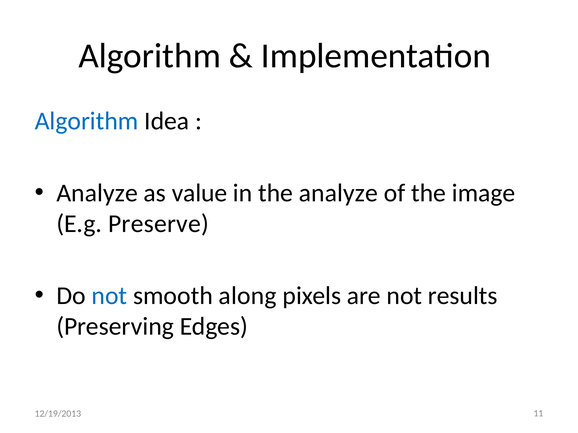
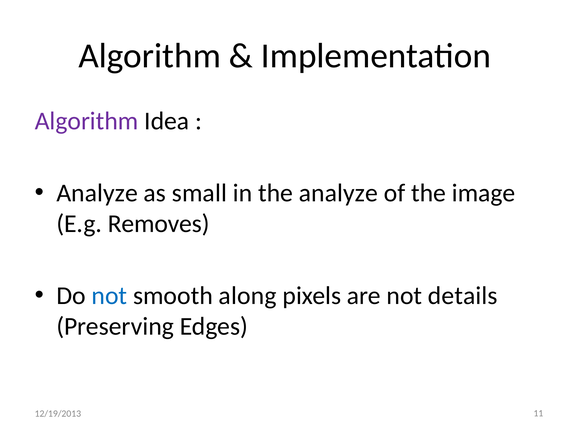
Algorithm at (87, 121) colour: blue -> purple
value: value -> small
Preserve: Preserve -> Removes
results: results -> details
